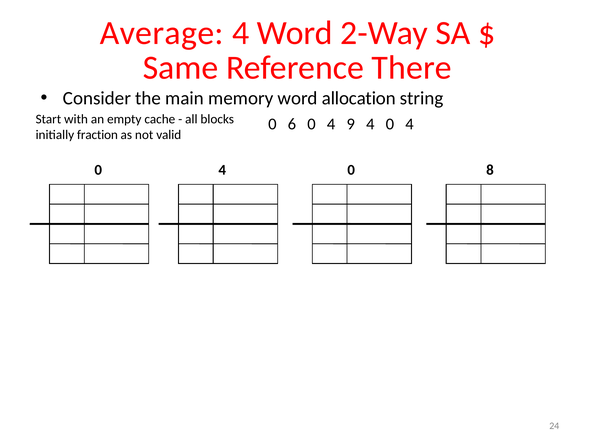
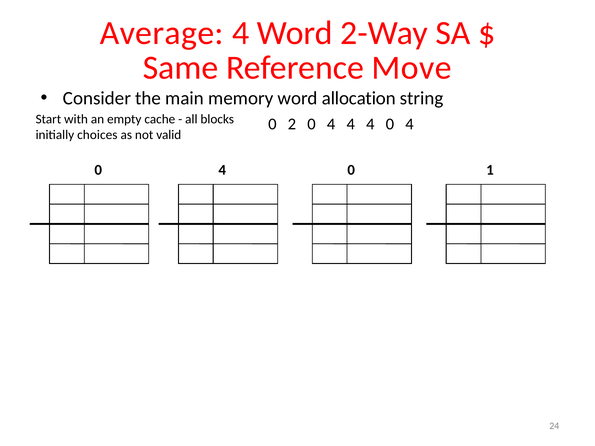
There: There -> Move
6: 6 -> 2
0 4 9: 9 -> 4
fraction: fraction -> choices
8: 8 -> 1
